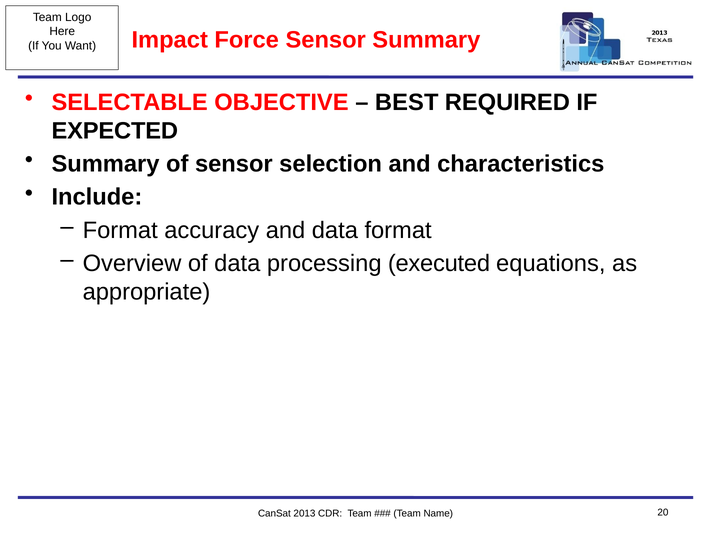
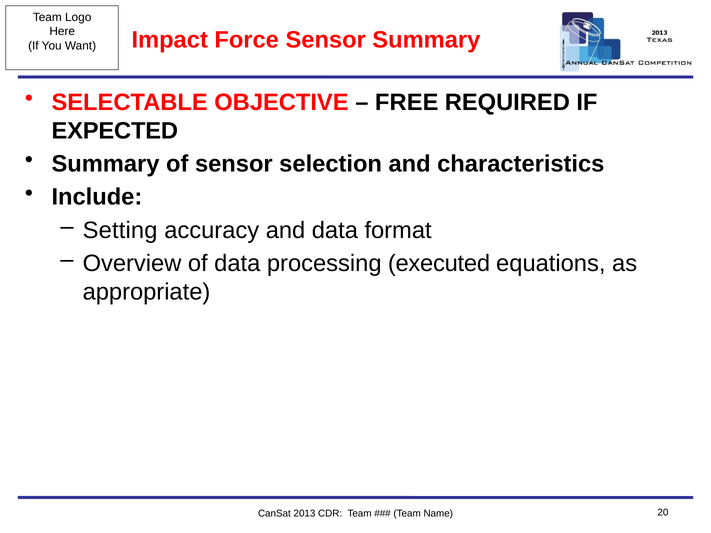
BEST: BEST -> FREE
Format at (120, 230): Format -> Setting
